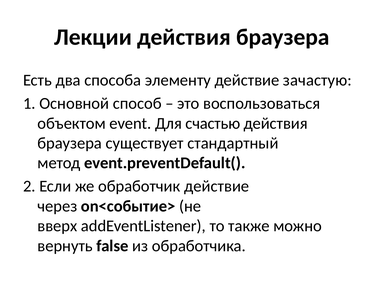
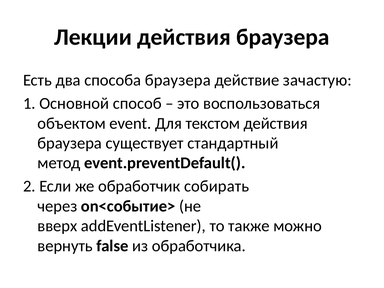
способа элементу: элементу -> браузера
счастью: счастью -> текстом
обработчик действие: действие -> собирать
